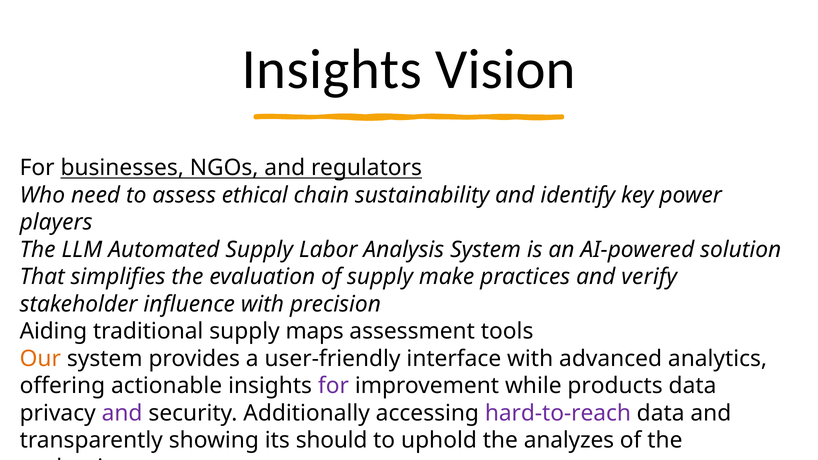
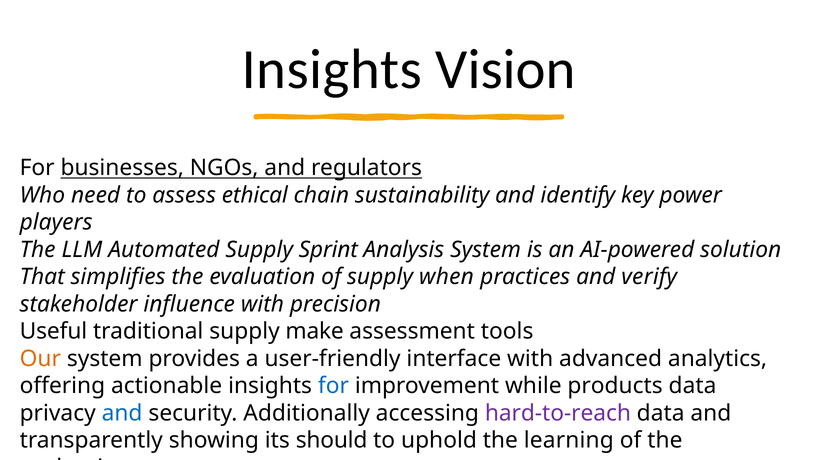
Labor: Labor -> Sprint
make: make -> when
Aiding: Aiding -> Useful
maps: maps -> make
for at (333, 386) colour: purple -> blue
and at (122, 413) colour: purple -> blue
analyzes: analyzes -> learning
